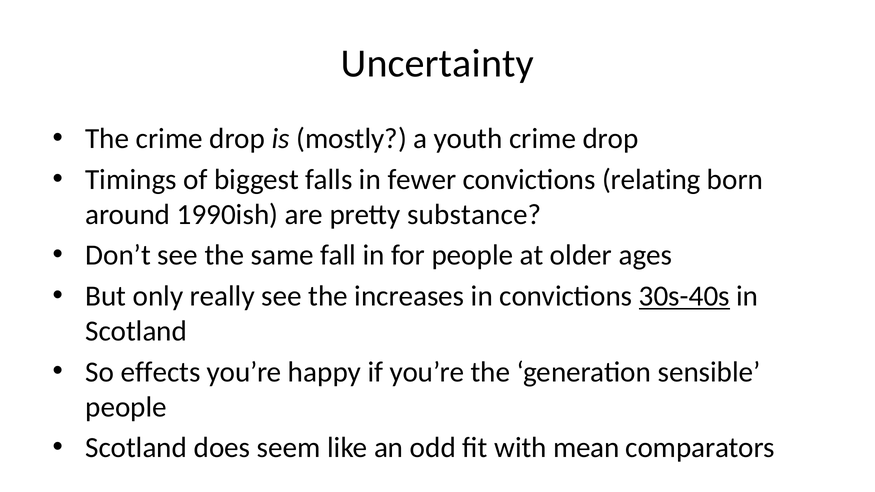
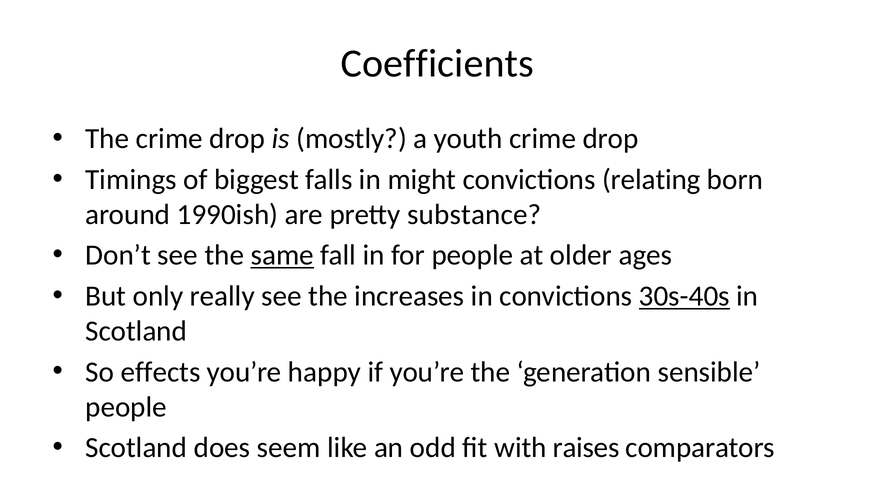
Uncertainty: Uncertainty -> Coefficients
fewer: fewer -> might
same underline: none -> present
mean: mean -> raises
